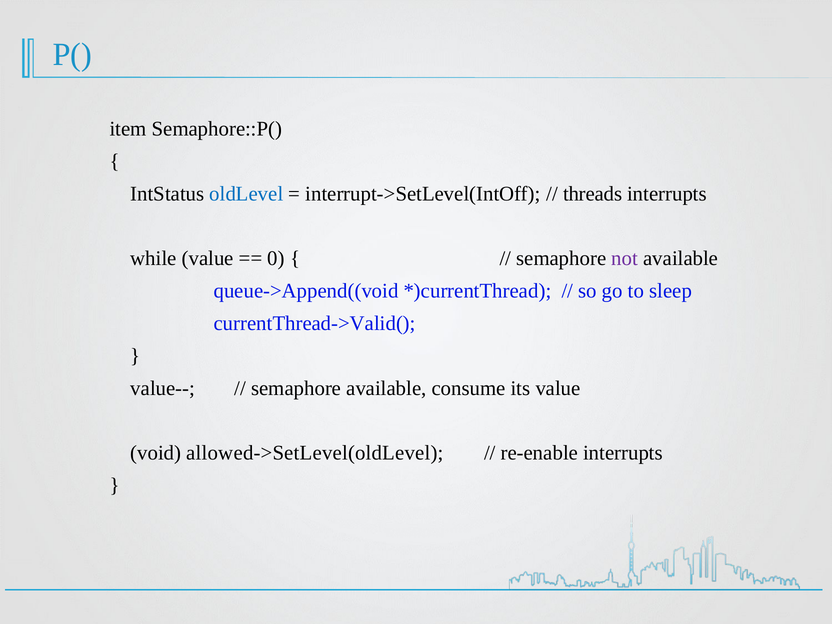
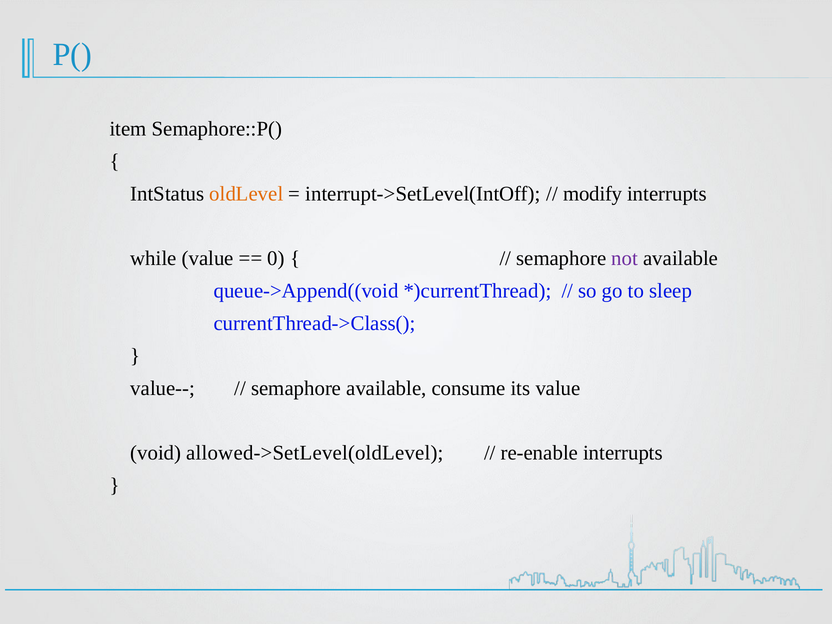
oldLevel colour: blue -> orange
threads: threads -> modify
currentThread->Valid(: currentThread->Valid( -> currentThread->Class(
